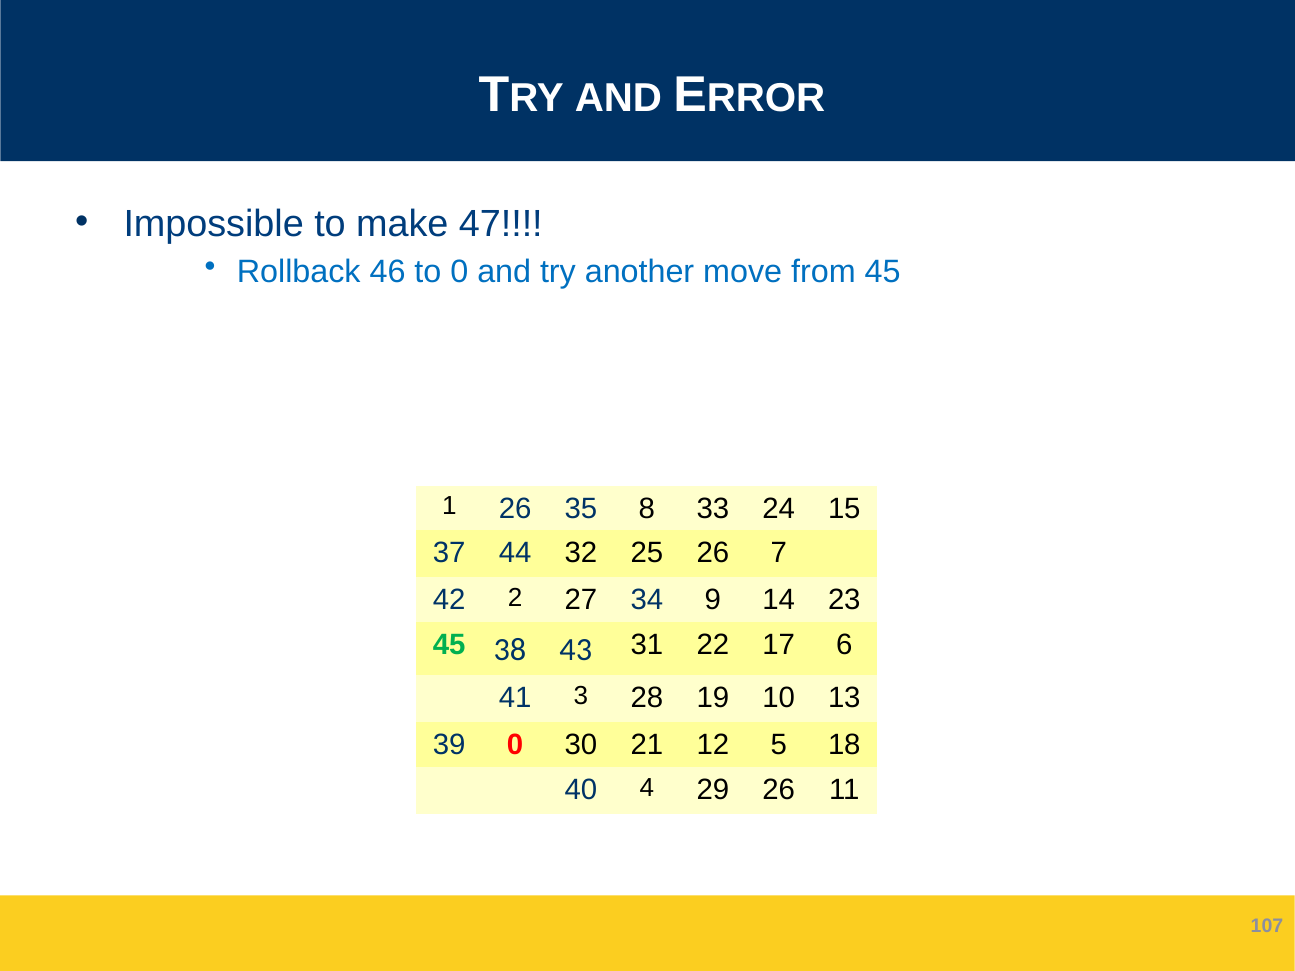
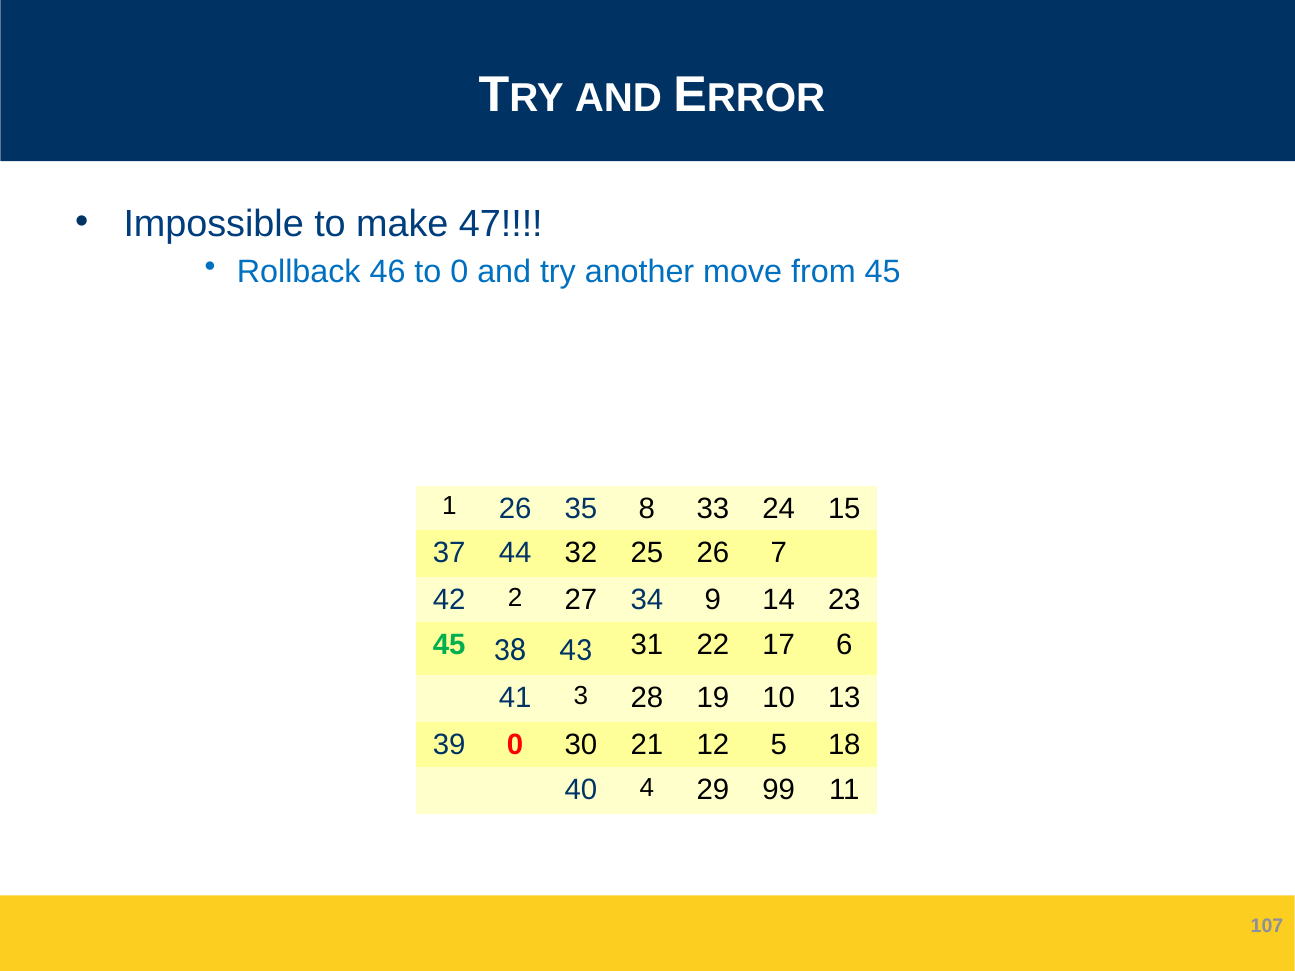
29 26: 26 -> 99
